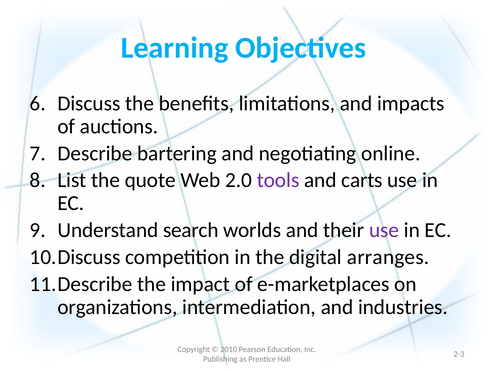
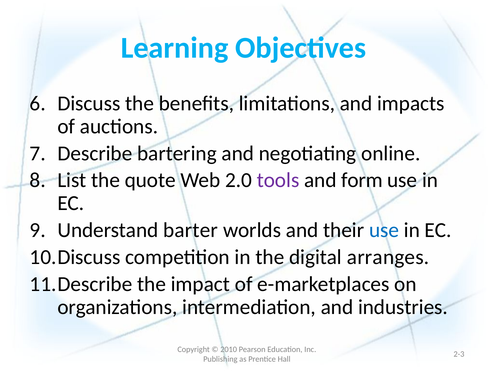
carts: carts -> form
search: search -> barter
use at (384, 230) colour: purple -> blue
